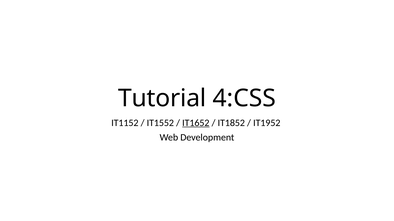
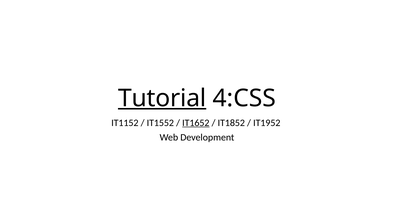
Tutorial underline: none -> present
